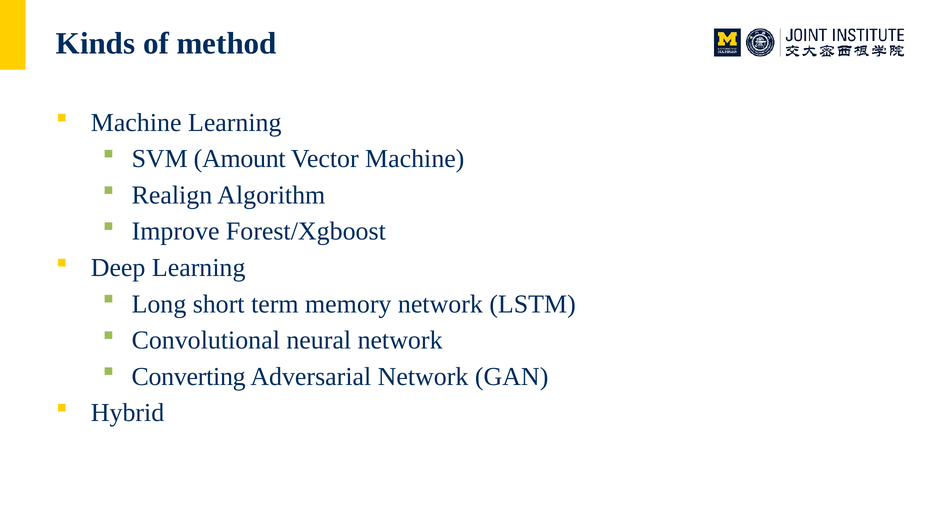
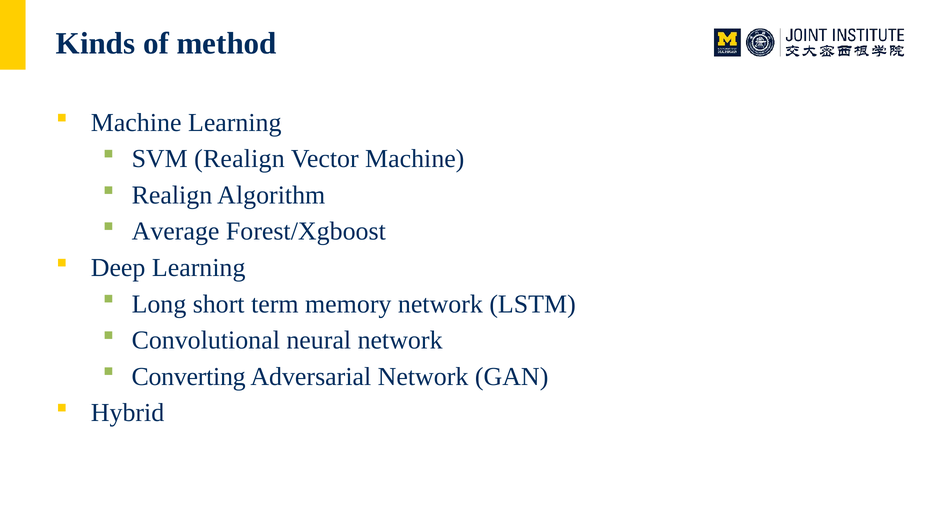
SVM Amount: Amount -> Realign
Improve: Improve -> Average
